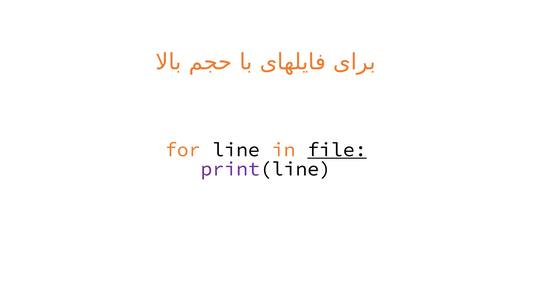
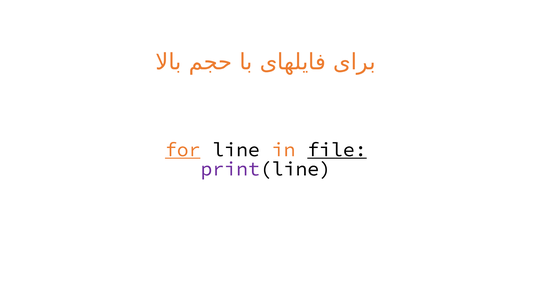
for underline: none -> present
